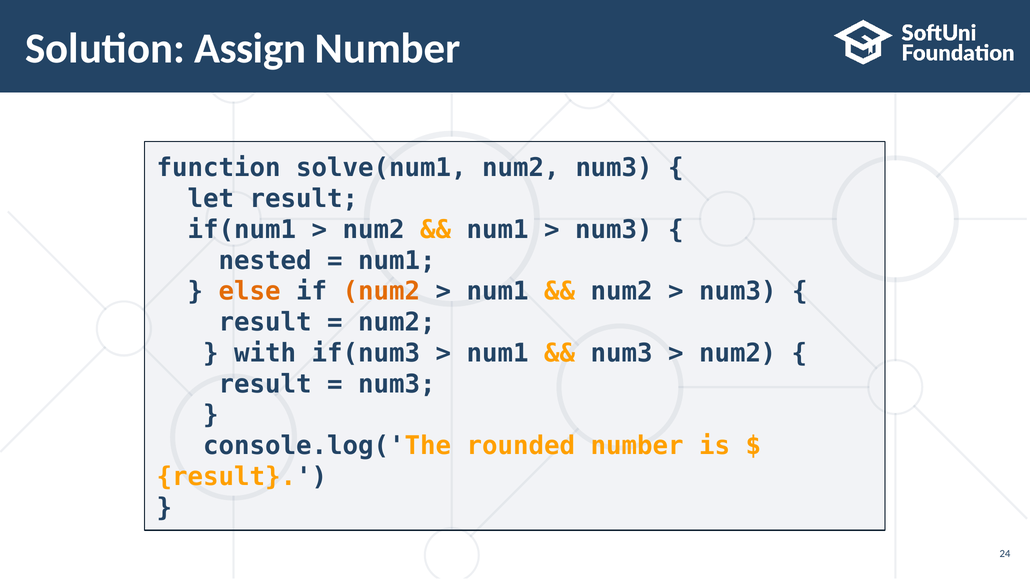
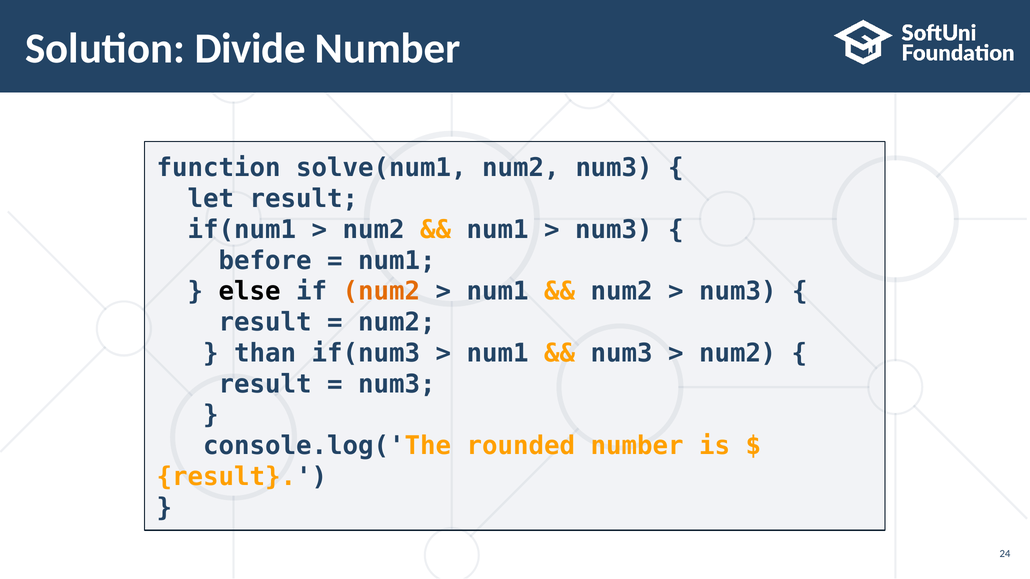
Assign: Assign -> Divide
nested: nested -> before
else colour: orange -> black
with: with -> than
